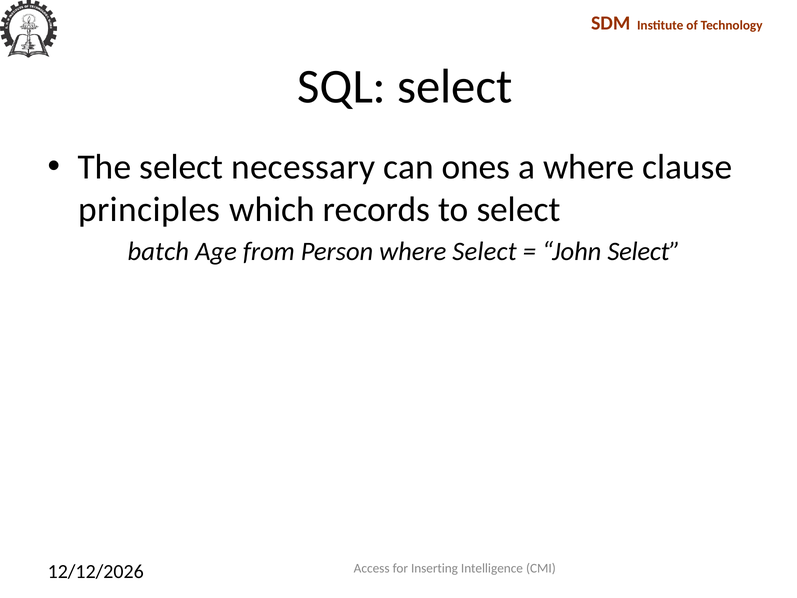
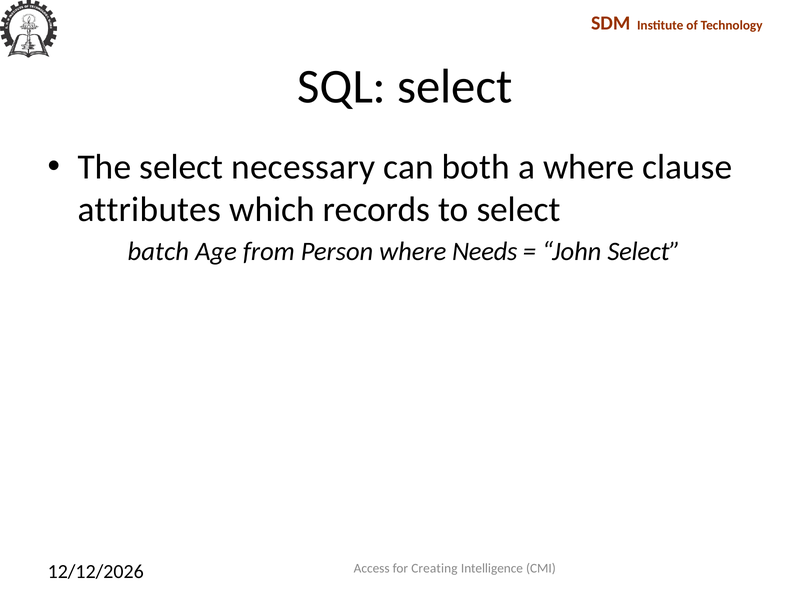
ones: ones -> both
principles: principles -> attributes
where Select: Select -> Needs
Inserting: Inserting -> Creating
